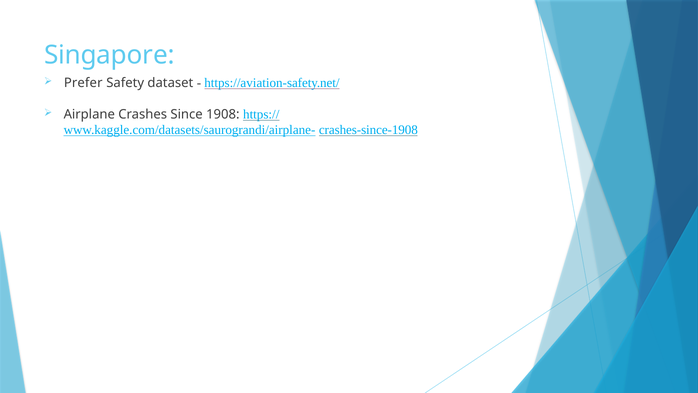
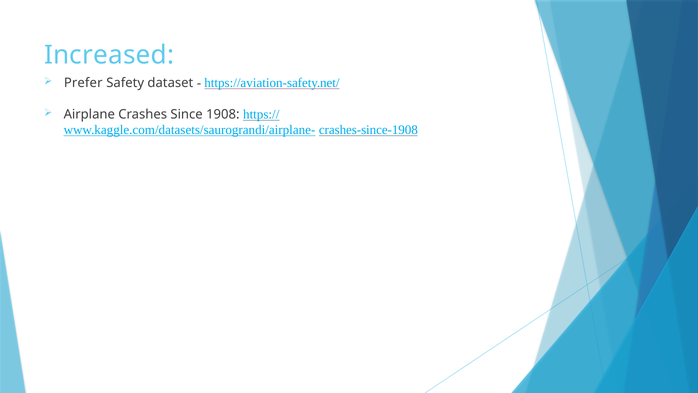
Singapore: Singapore -> Increased
